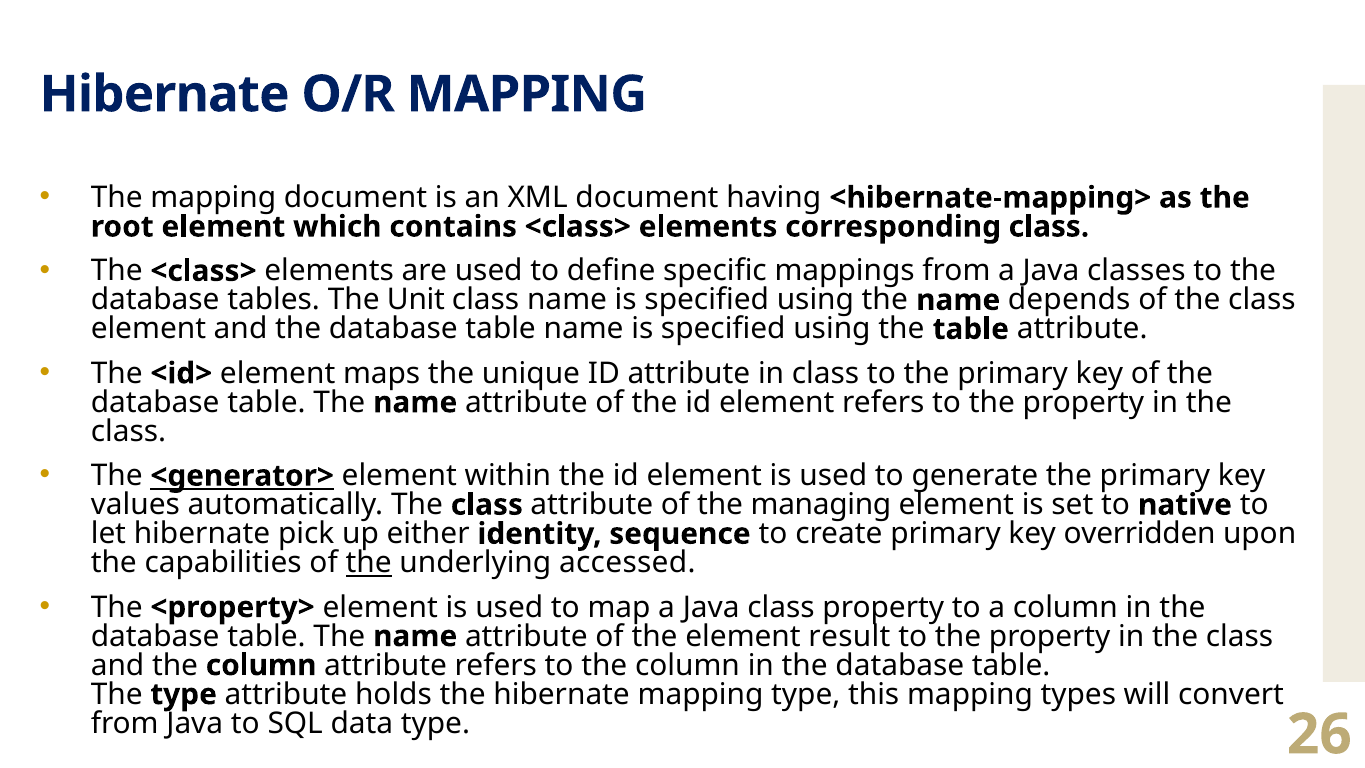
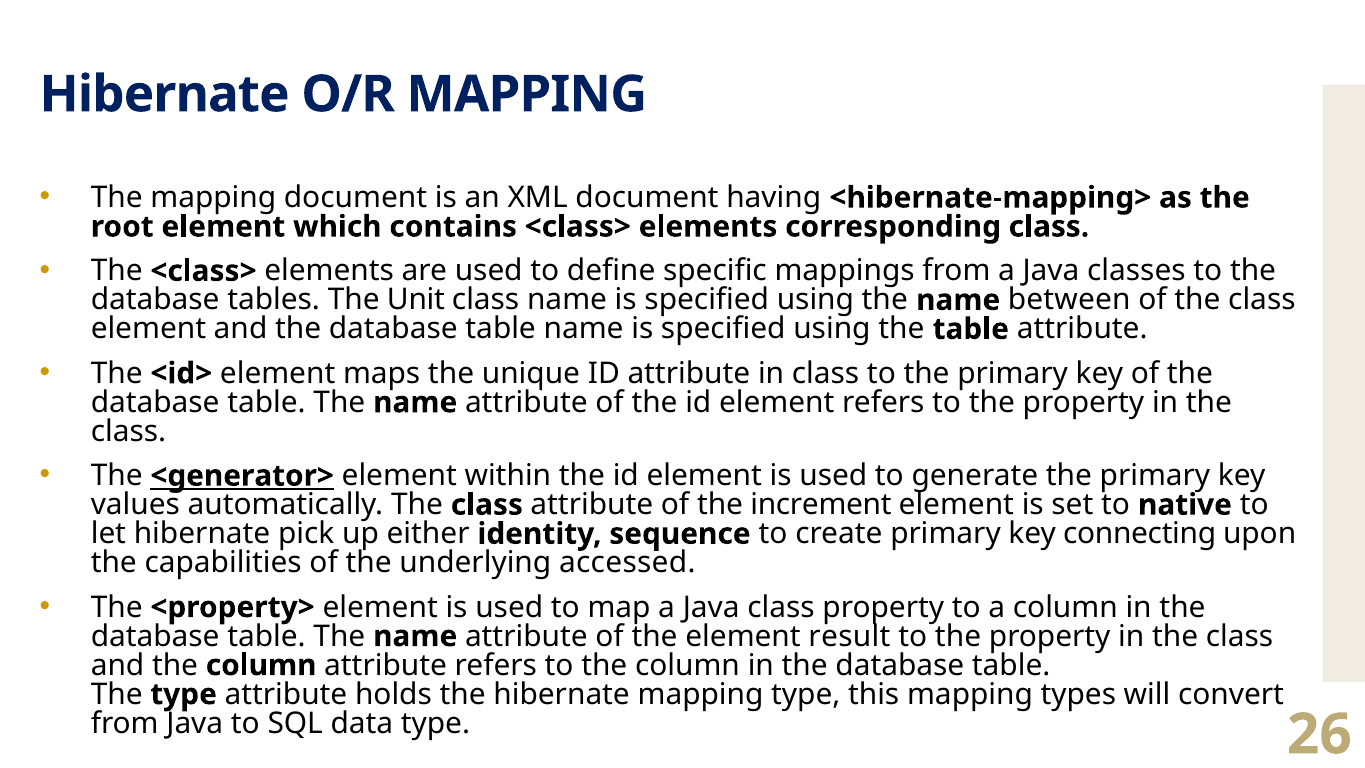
depends: depends -> between
managing: managing -> increment
overridden: overridden -> connecting
the at (369, 563) underline: present -> none
